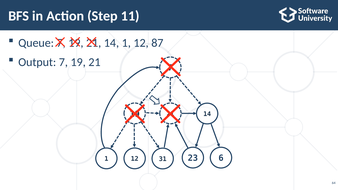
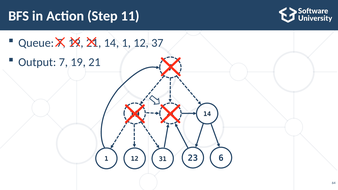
87: 87 -> 37
